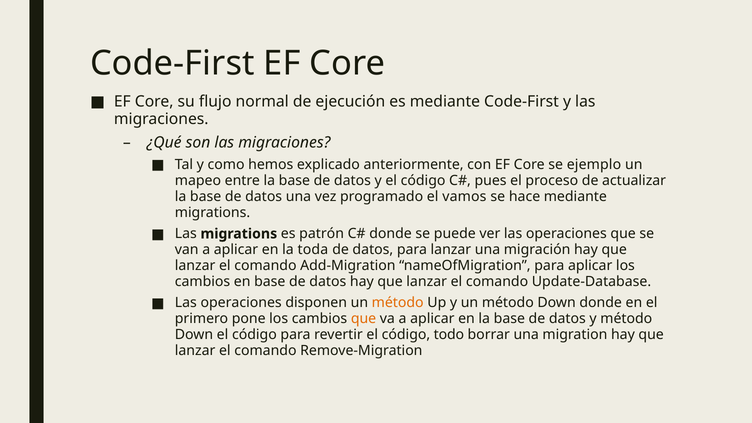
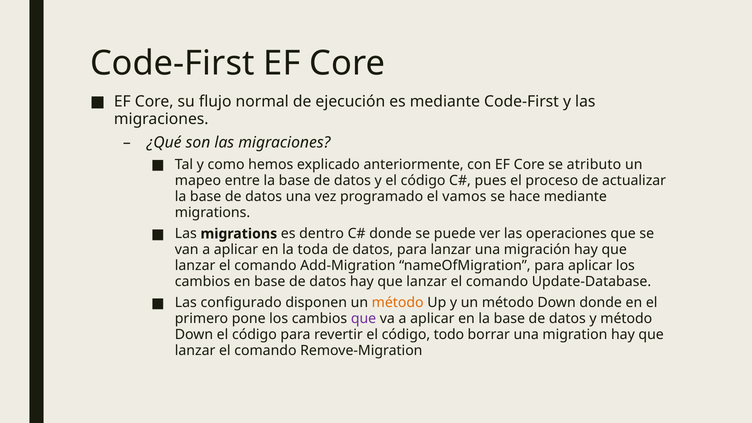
ejemplo: ejemplo -> atributo
patrón: patrón -> dentro
operaciones at (241, 303): operaciones -> configurado
que at (364, 319) colour: orange -> purple
